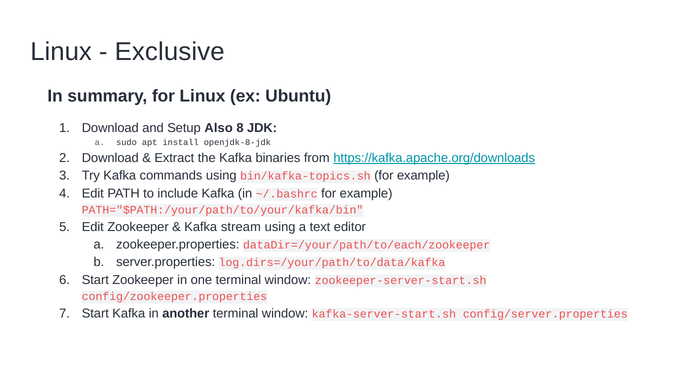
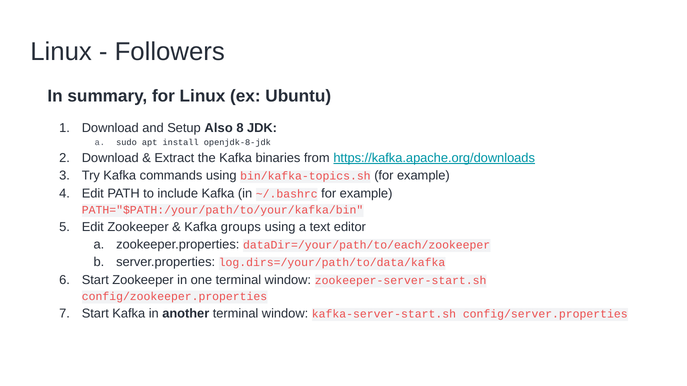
Exclusive: Exclusive -> Followers
stream: stream -> groups
